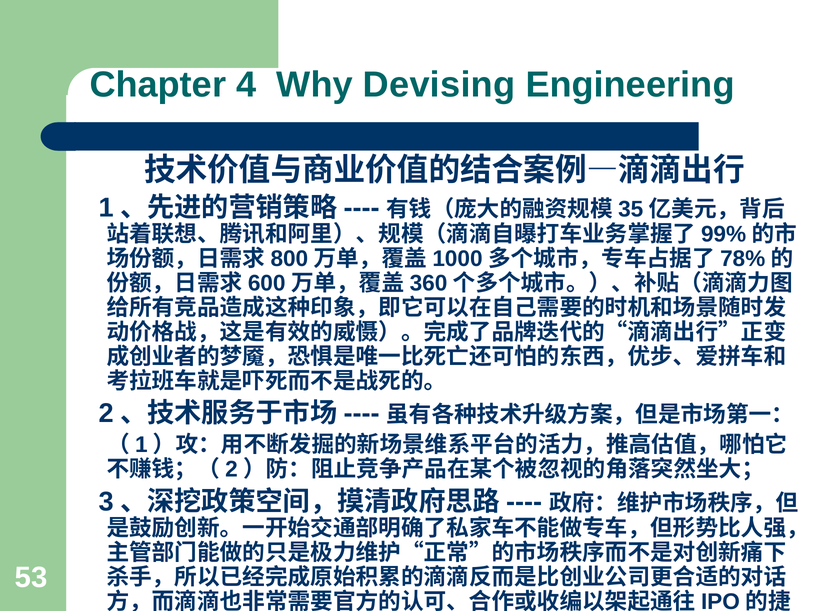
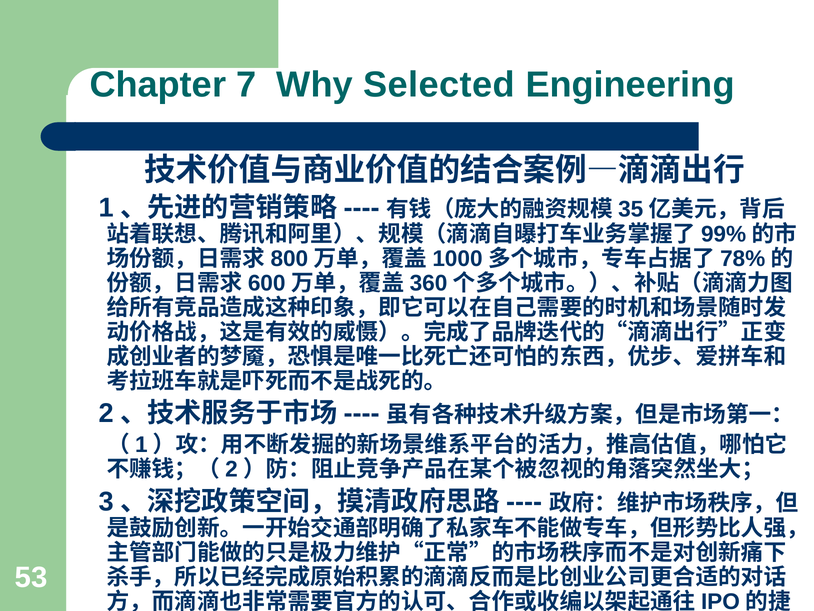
4: 4 -> 7
Devising: Devising -> Selected
